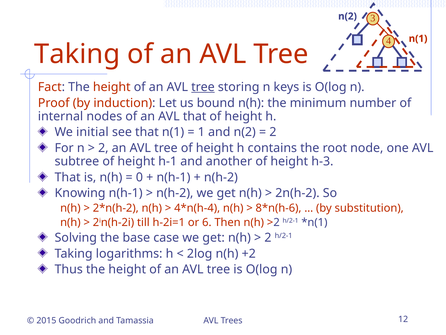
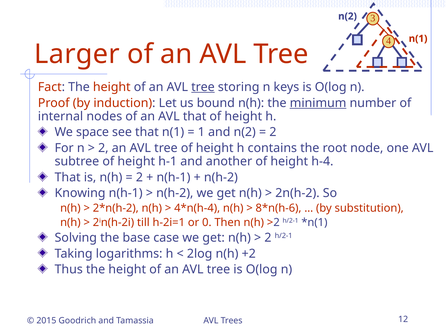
Taking at (77, 54): Taking -> Larger
minimum underline: none -> present
initial: initial -> space
h-3: h-3 -> h-4
0 at (139, 177): 0 -> 2
6: 6 -> 0
